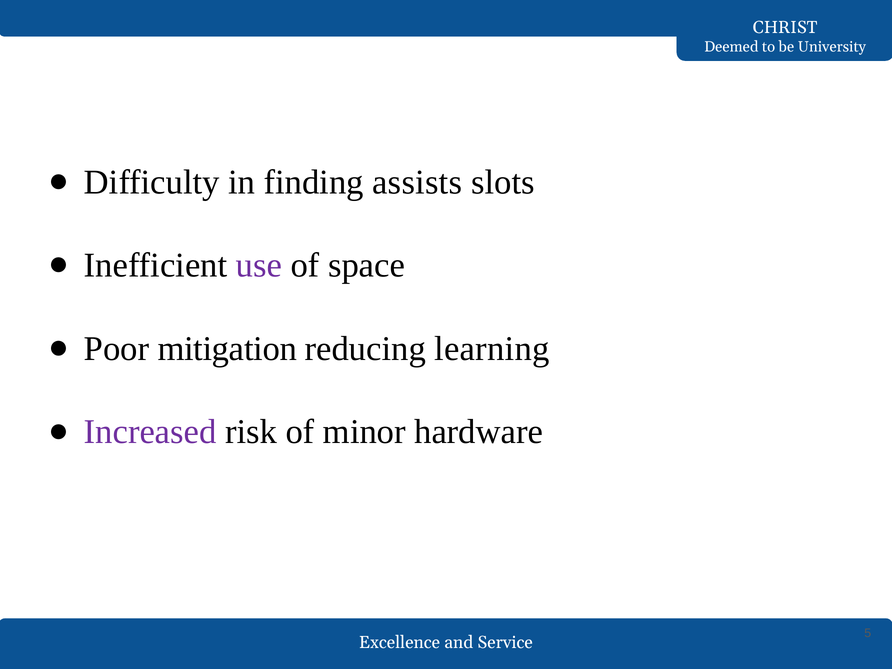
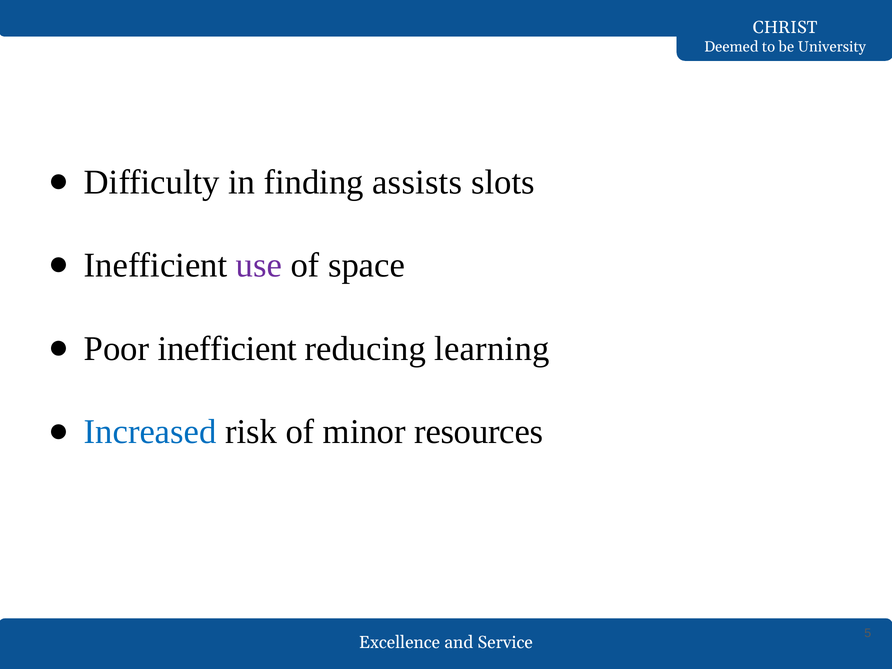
Poor mitigation: mitigation -> inefficient
Increased colour: purple -> blue
hardware: hardware -> resources
